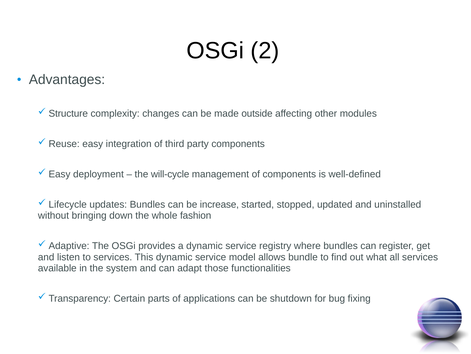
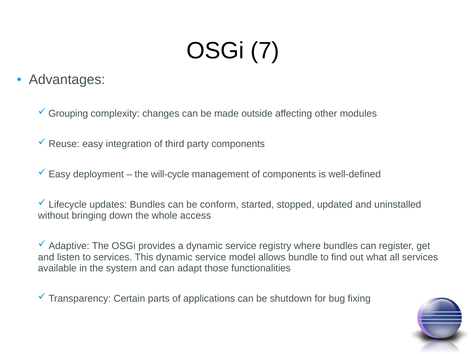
2: 2 -> 7
Structure: Structure -> Grouping
increase: increase -> conform
fashion: fashion -> access
